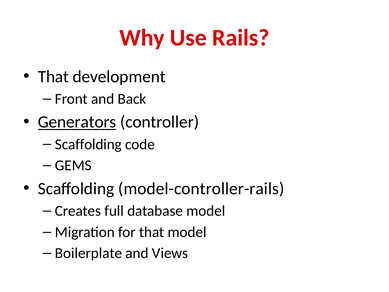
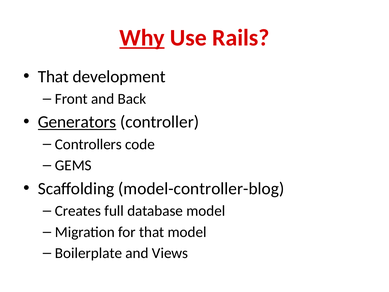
Why underline: none -> present
Scaffolding at (88, 144): Scaffolding -> Controllers
model-controller-rails: model-controller-rails -> model-controller-blog
